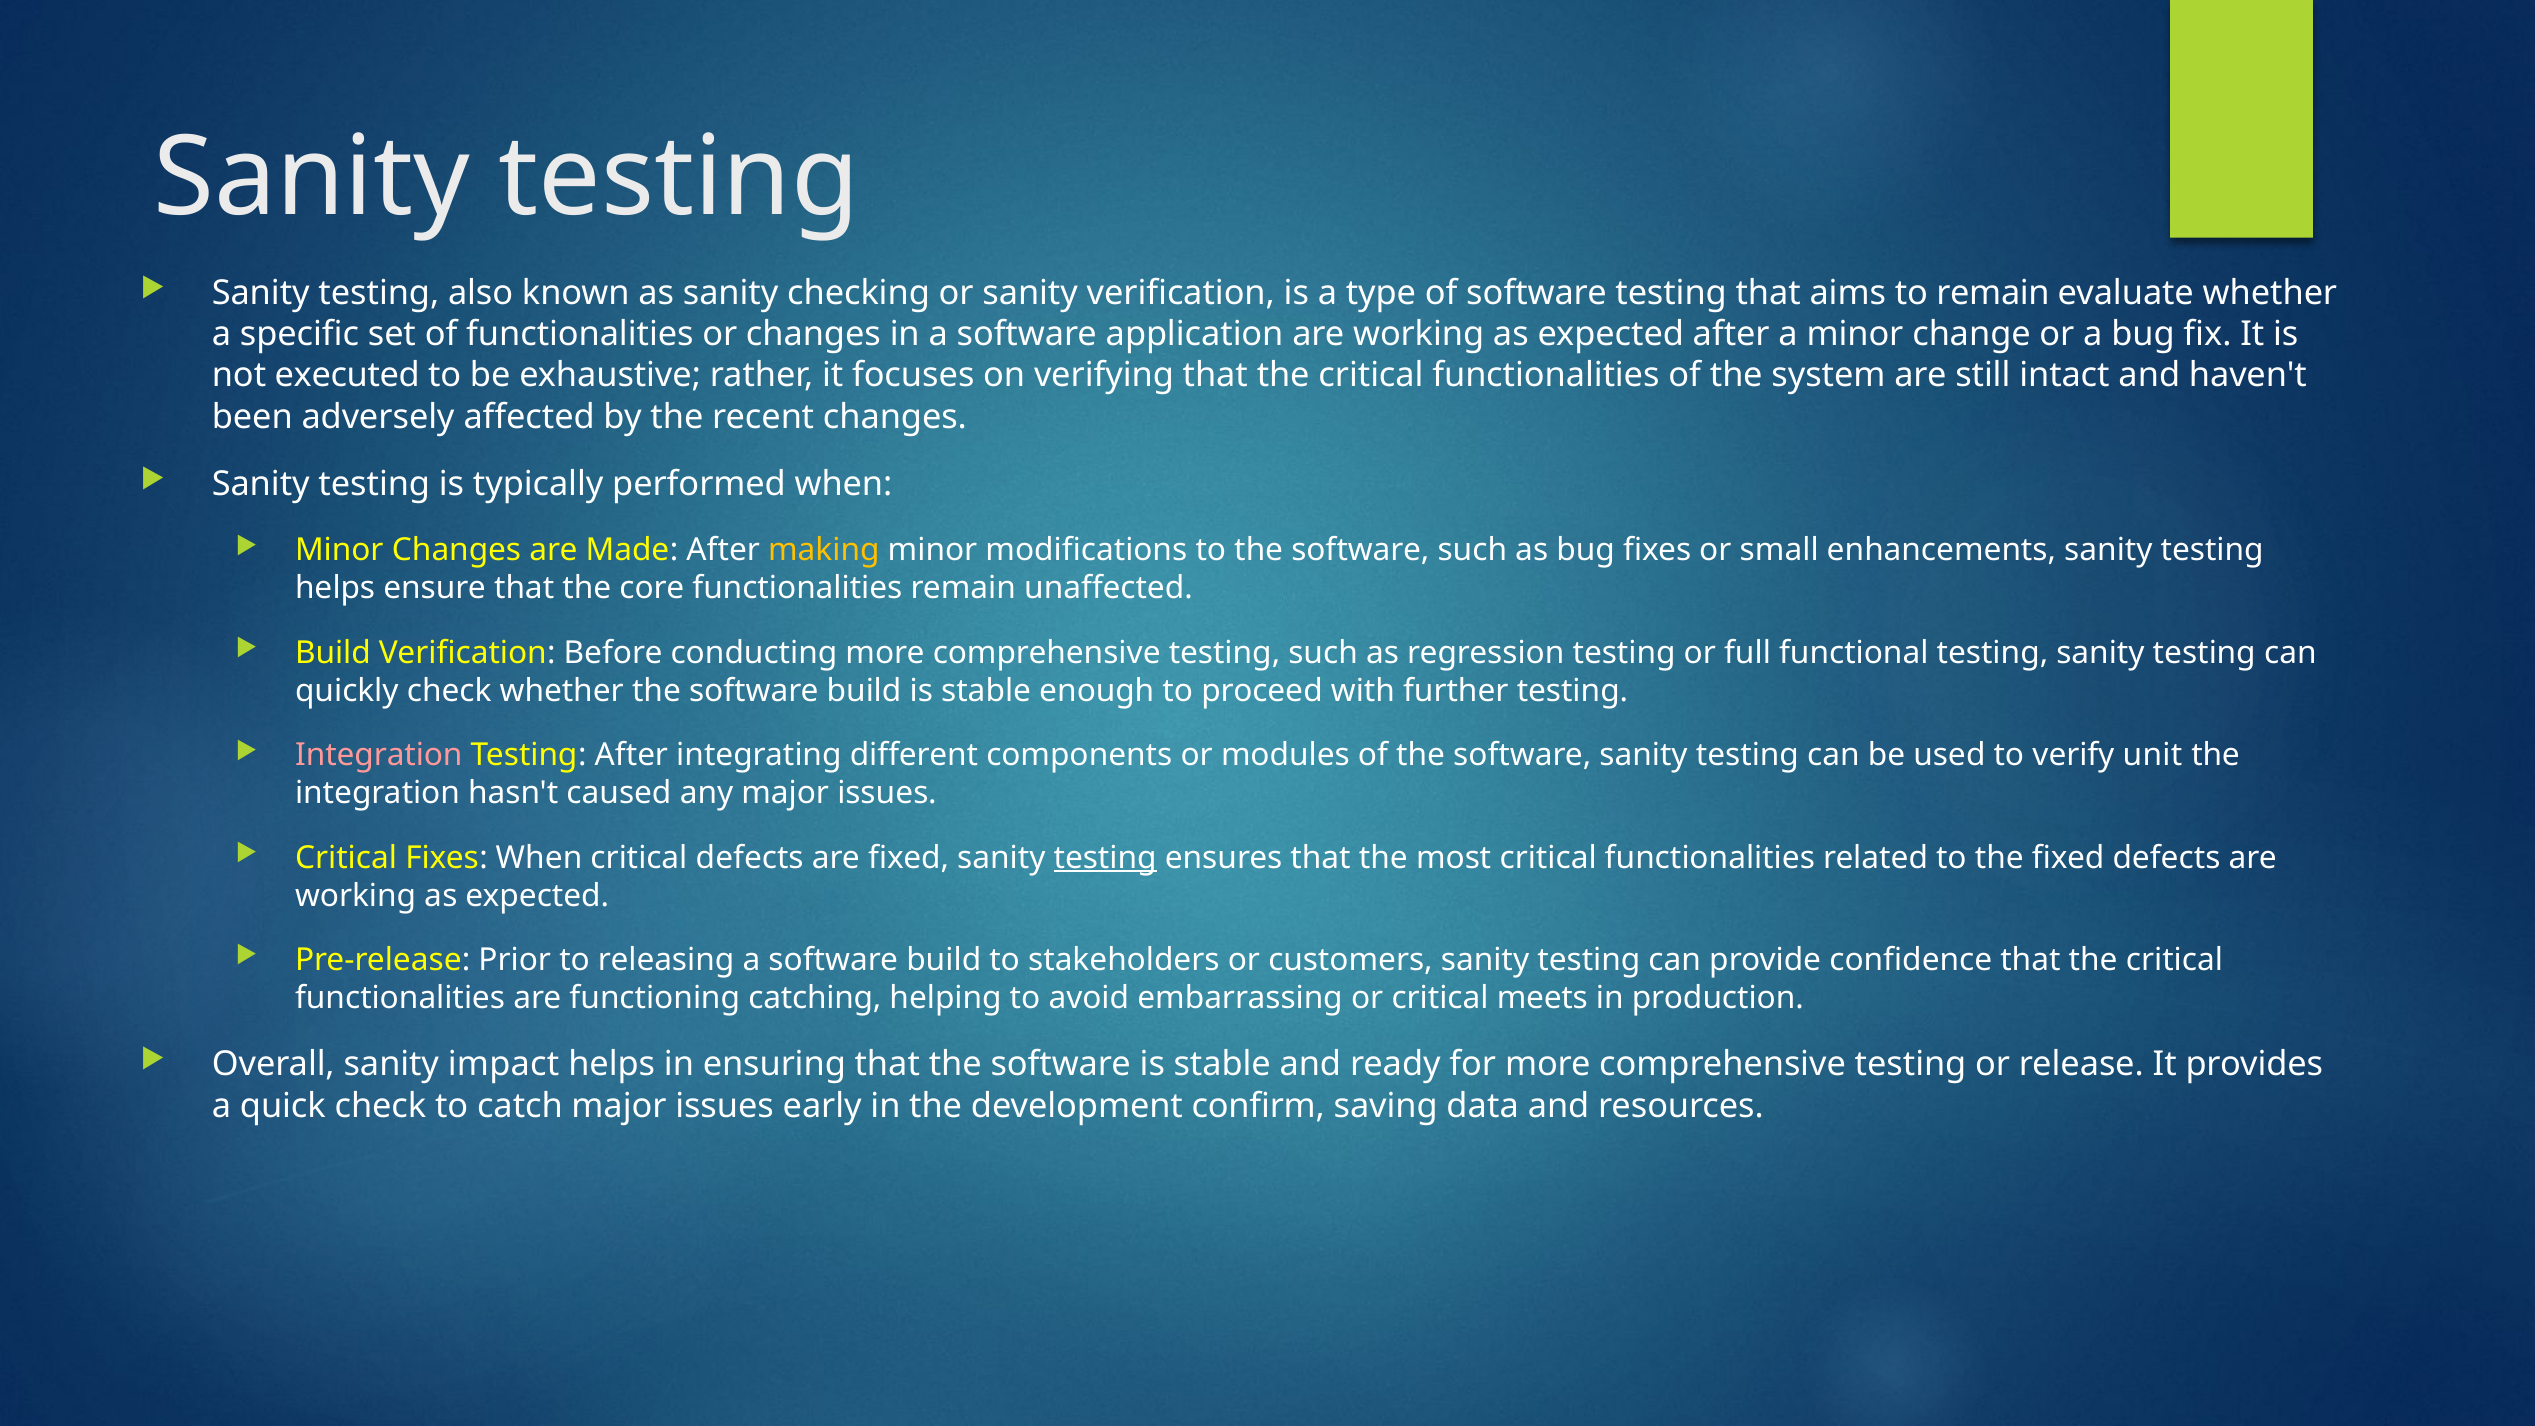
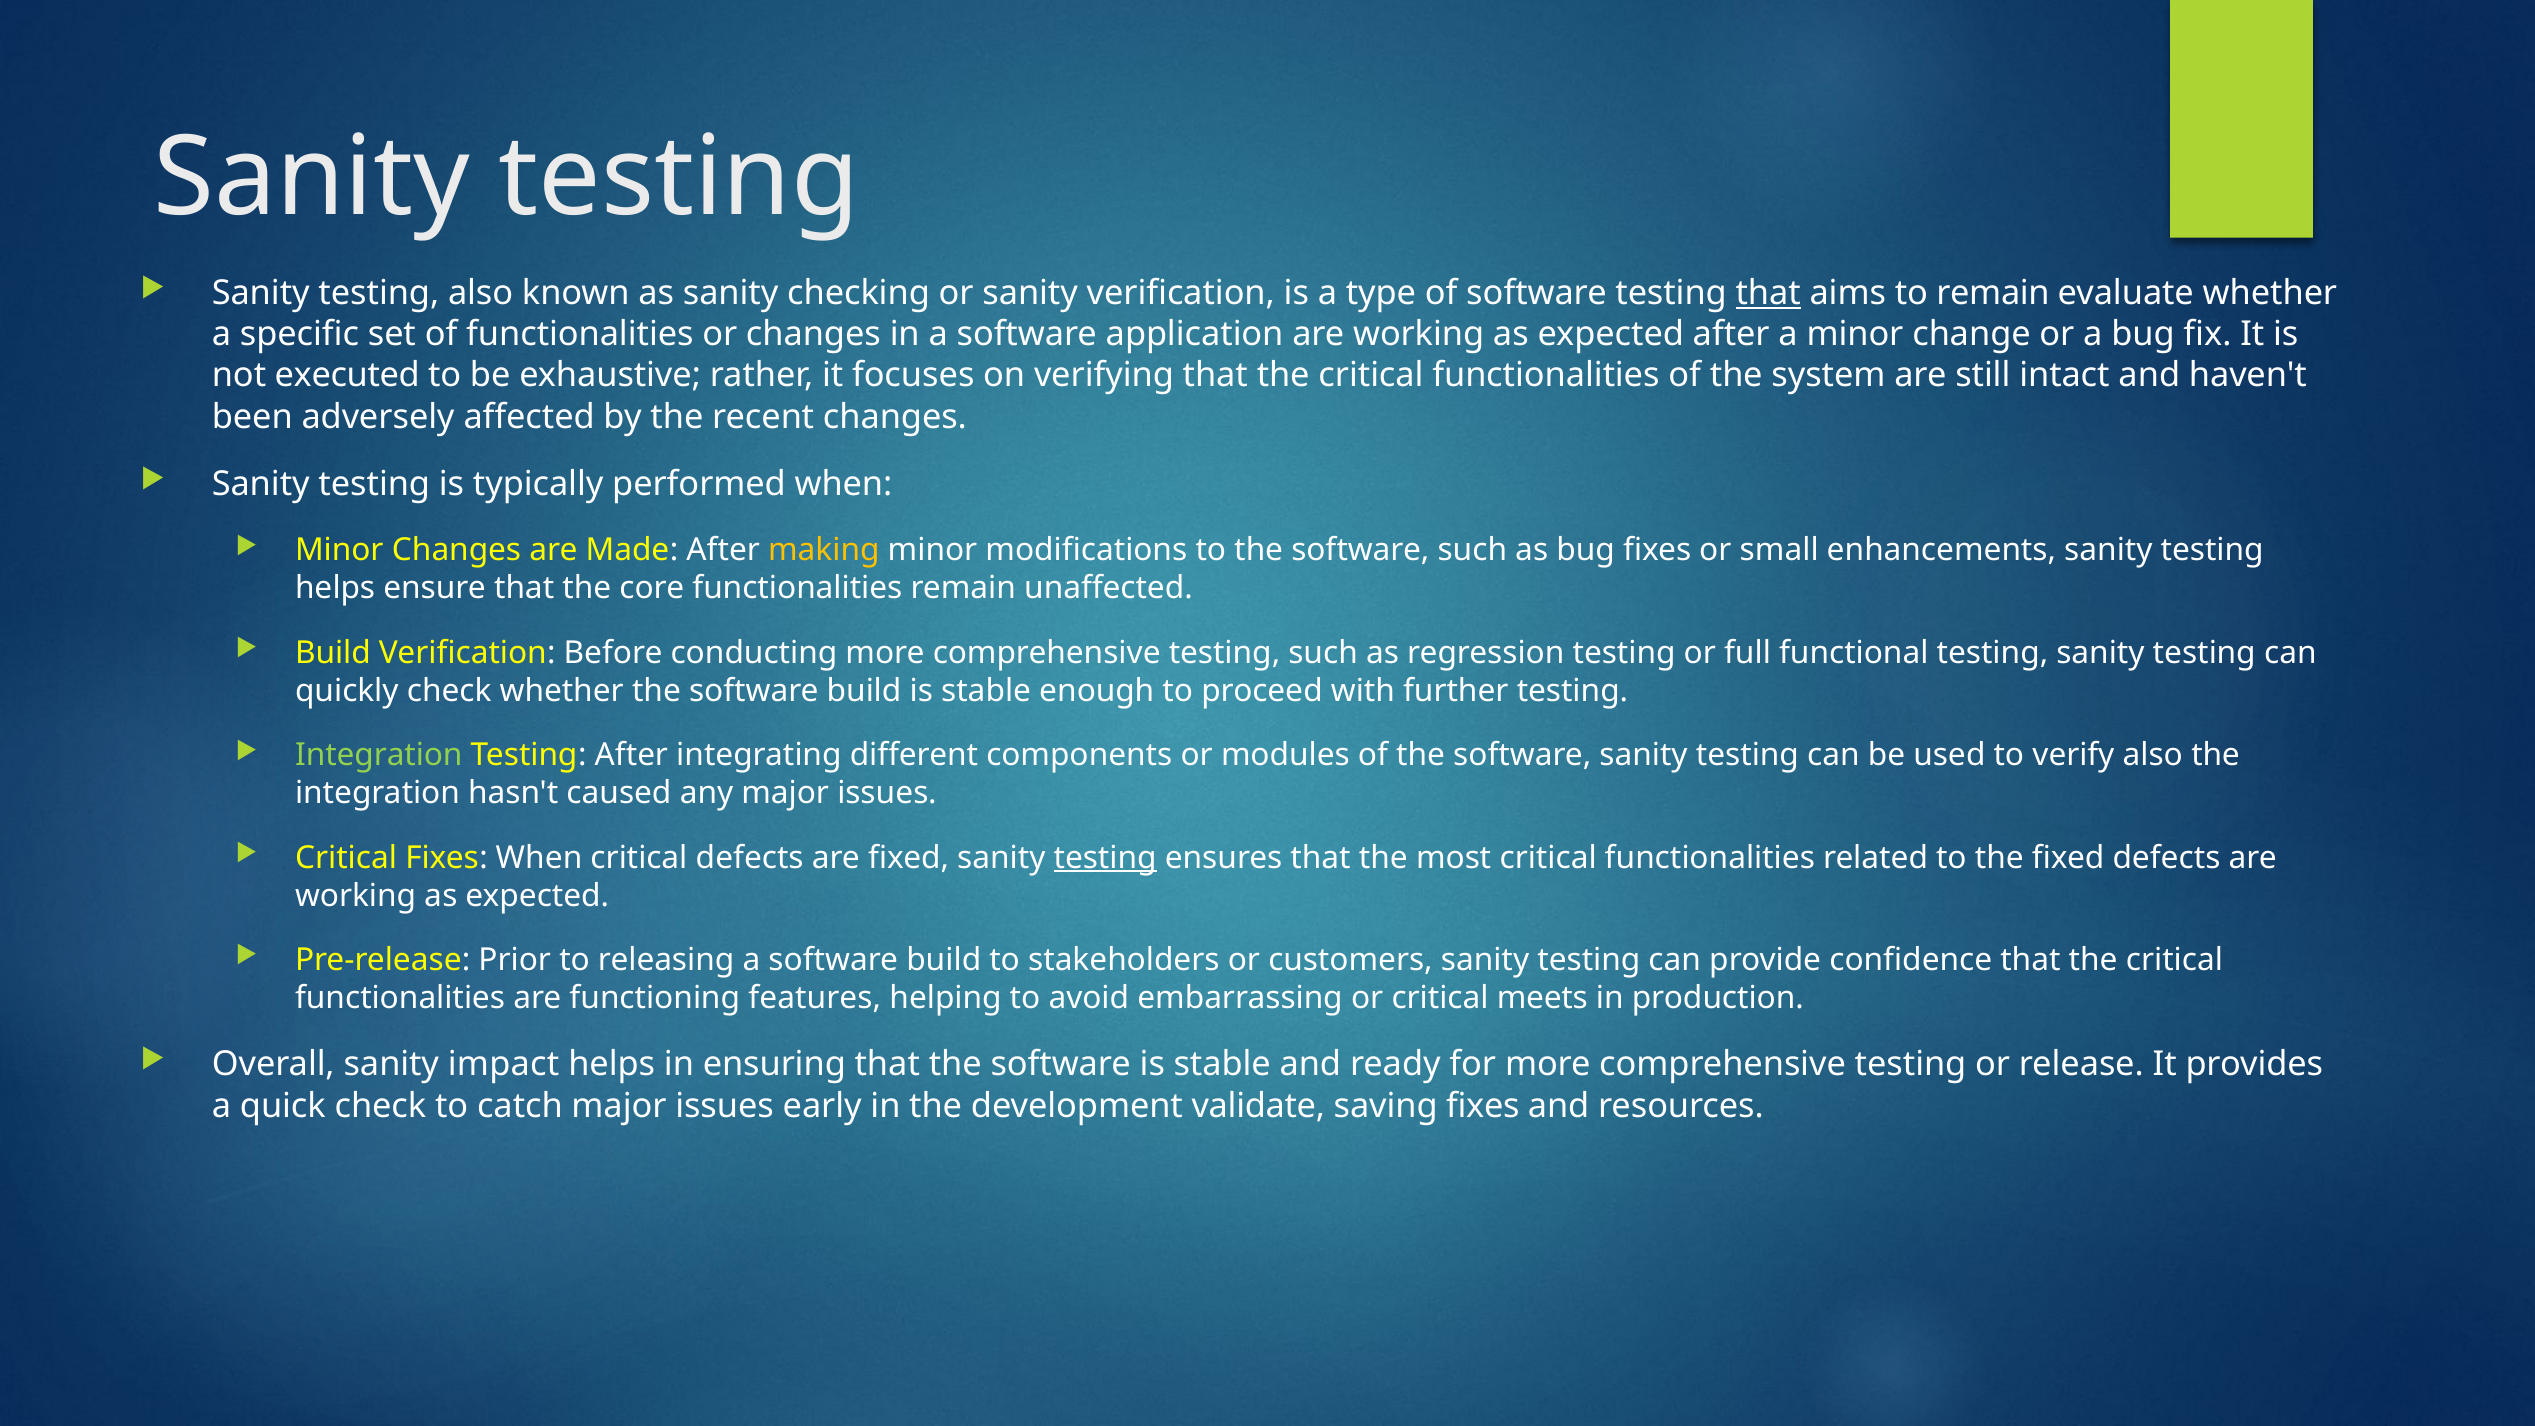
that at (1768, 293) underline: none -> present
Integration at (379, 755) colour: pink -> light green
verify unit: unit -> also
catching: catching -> features
confirm: confirm -> validate
saving data: data -> fixes
